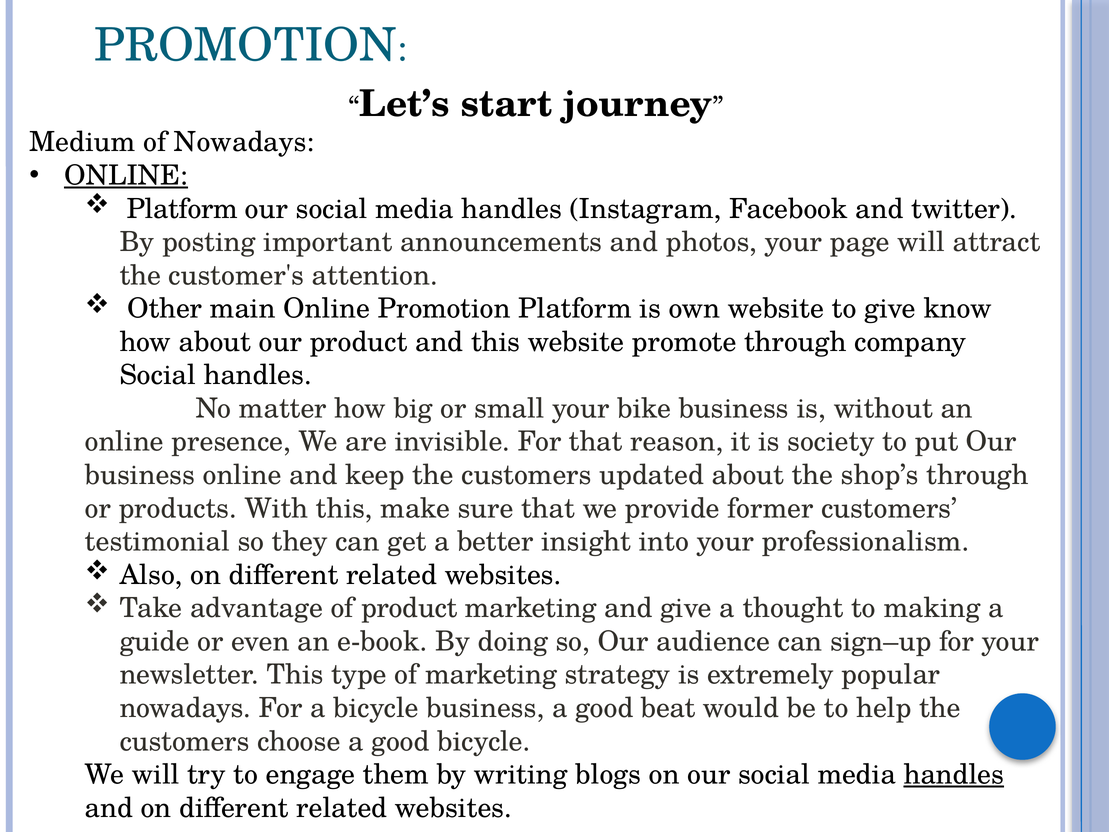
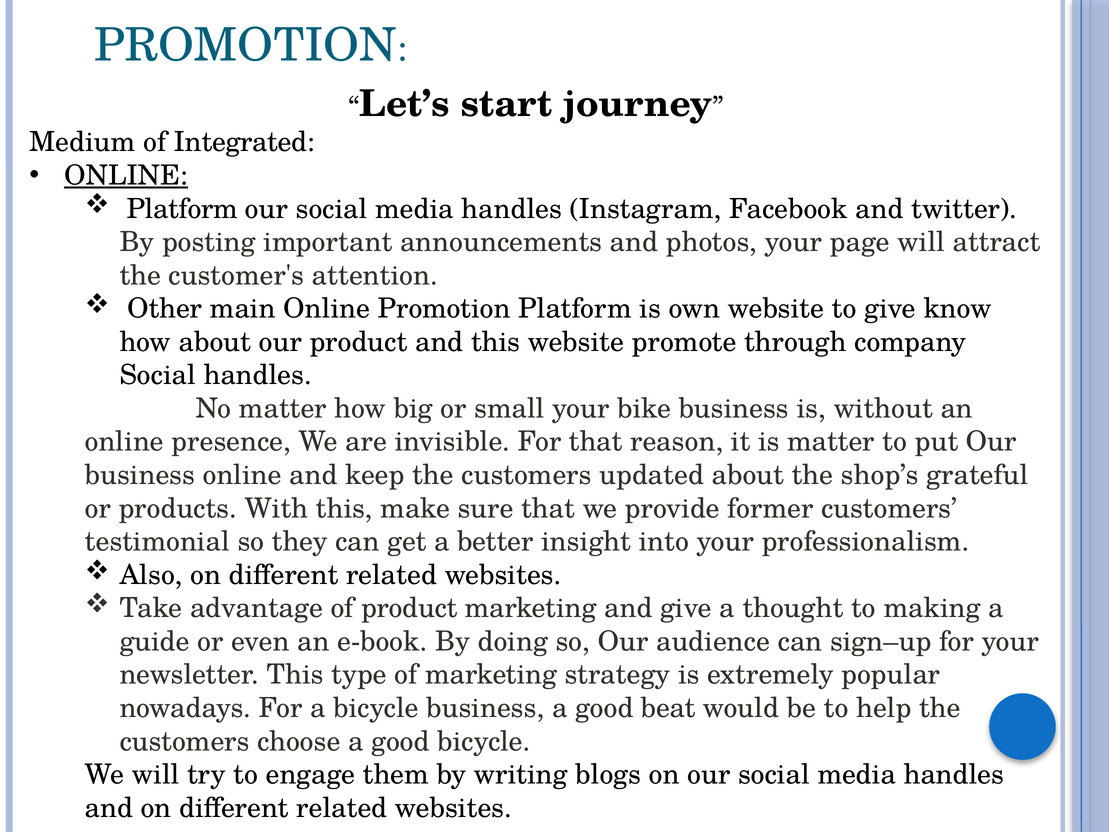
of Nowadays: Nowadays -> Integrated
is society: society -> matter
shop’s through: through -> grateful
handles at (954, 774) underline: present -> none
